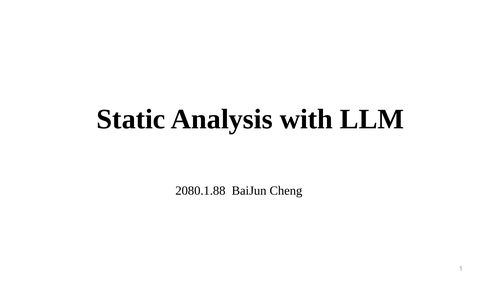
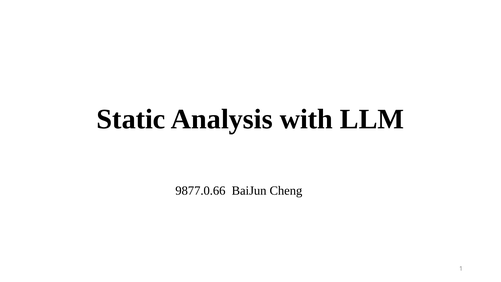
2080.1.88: 2080.1.88 -> 9877.0.66
